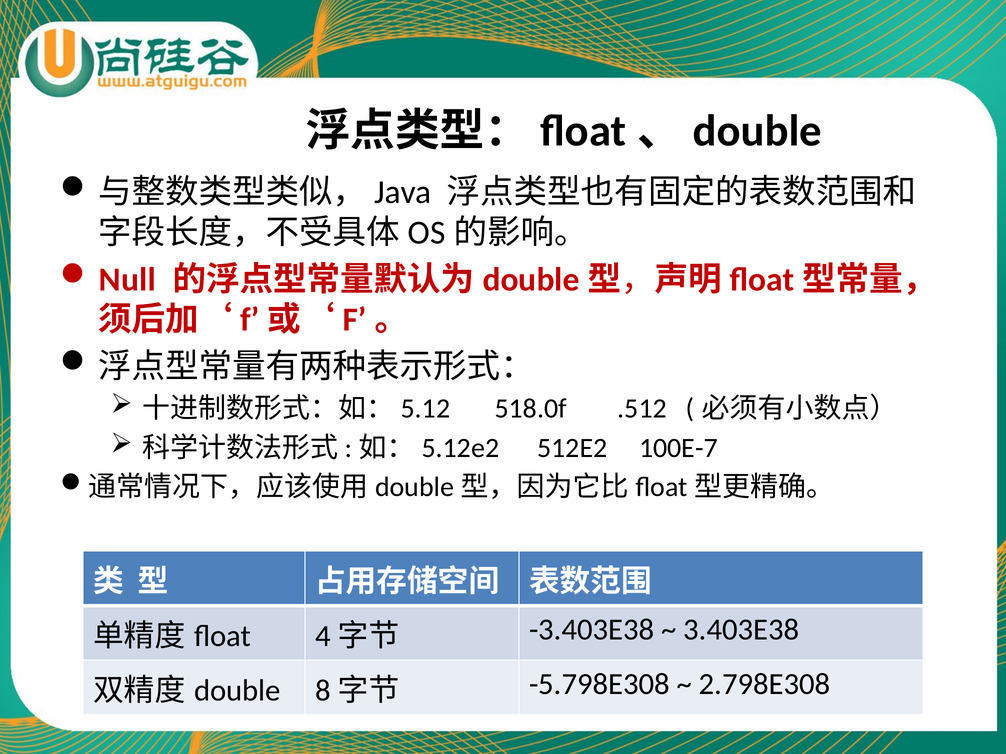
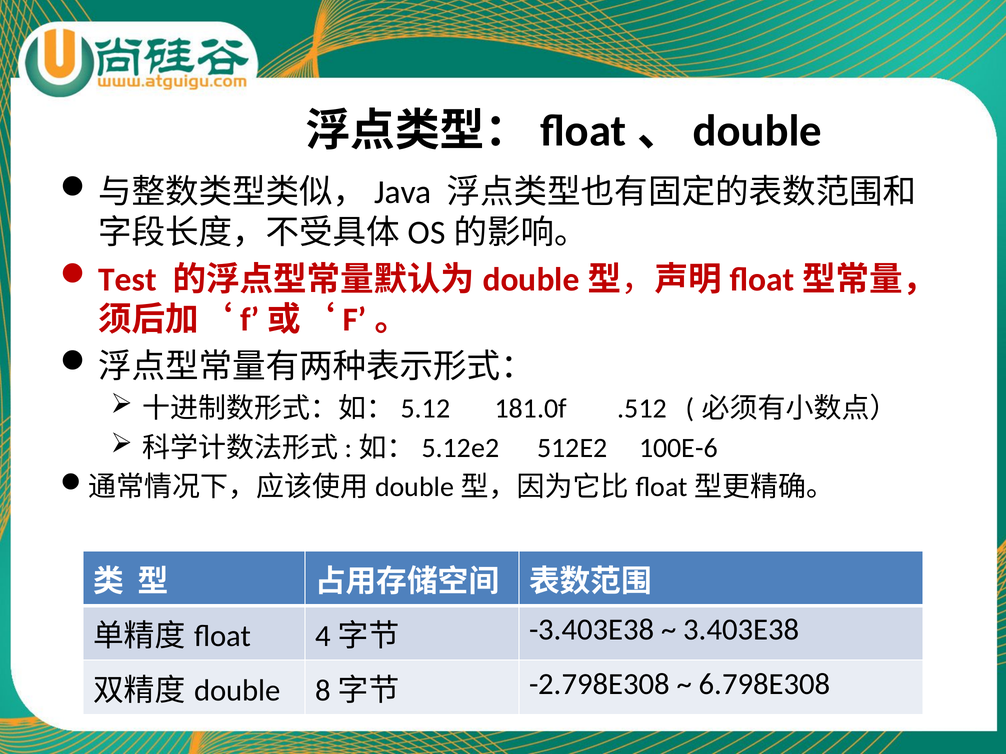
Null: Null -> Test
518.0f: 518.0f -> 181.0f
100E-7: 100E-7 -> 100E-6
-5.798E308: -5.798E308 -> -2.798E308
2.798E308: 2.798E308 -> 6.798E308
